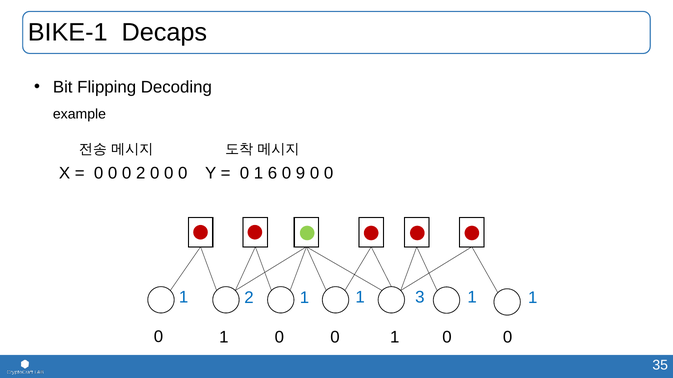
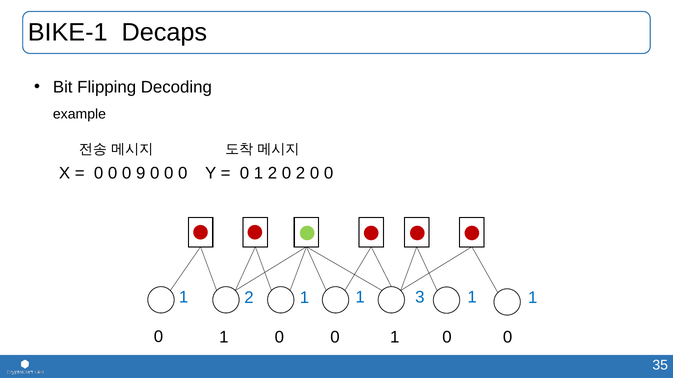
0 2: 2 -> 9
6 at (272, 173): 6 -> 2
0 9: 9 -> 2
